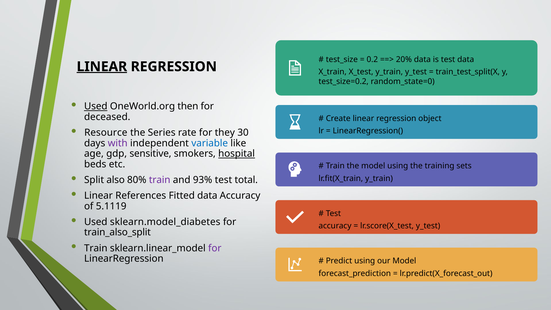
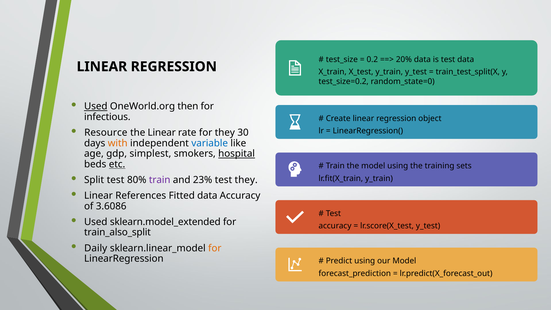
LINEAR at (102, 67) underline: present -> none
deceased: deceased -> infectious
the Series: Series -> Linear
with colour: purple -> orange
sensitive: sensitive -> simplest
etc underline: none -> present
Split also: also -> test
93%: 93% -> 23%
test total: total -> they
5.1119: 5.1119 -> 3.6086
sklearn.model_diabetes: sklearn.model_diabetes -> sklearn.model_extended
Train at (96, 248): Train -> Daily
for at (215, 248) colour: purple -> orange
